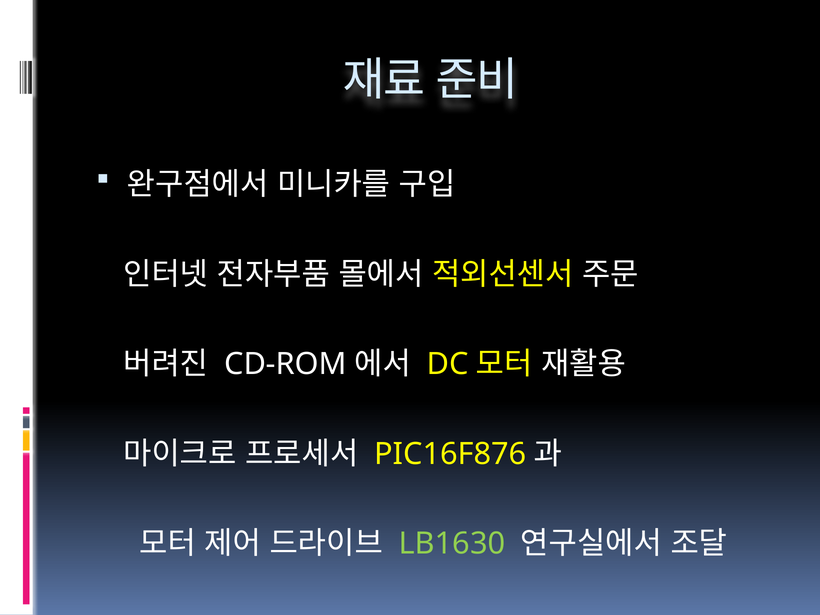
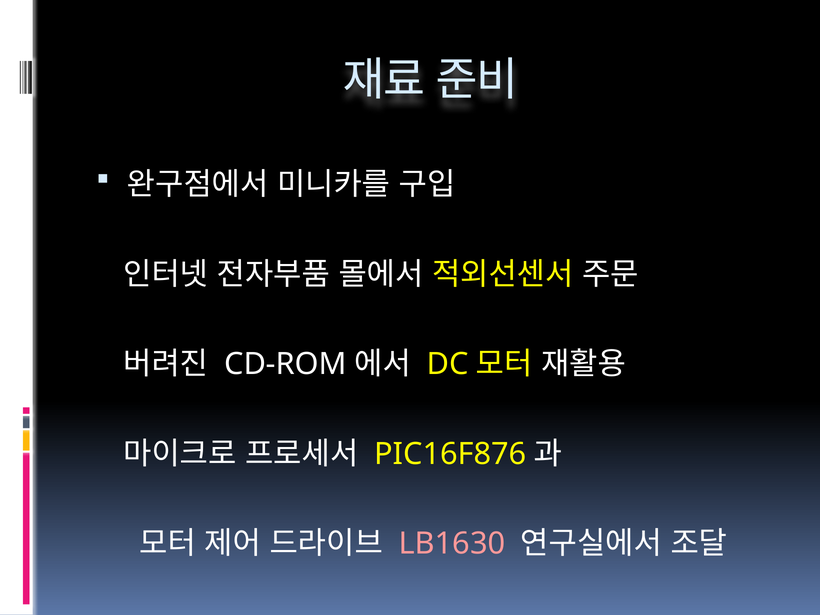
LB1630 colour: light green -> pink
